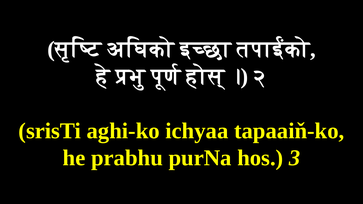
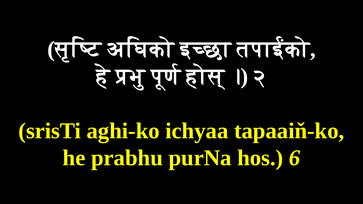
3: 3 -> 6
